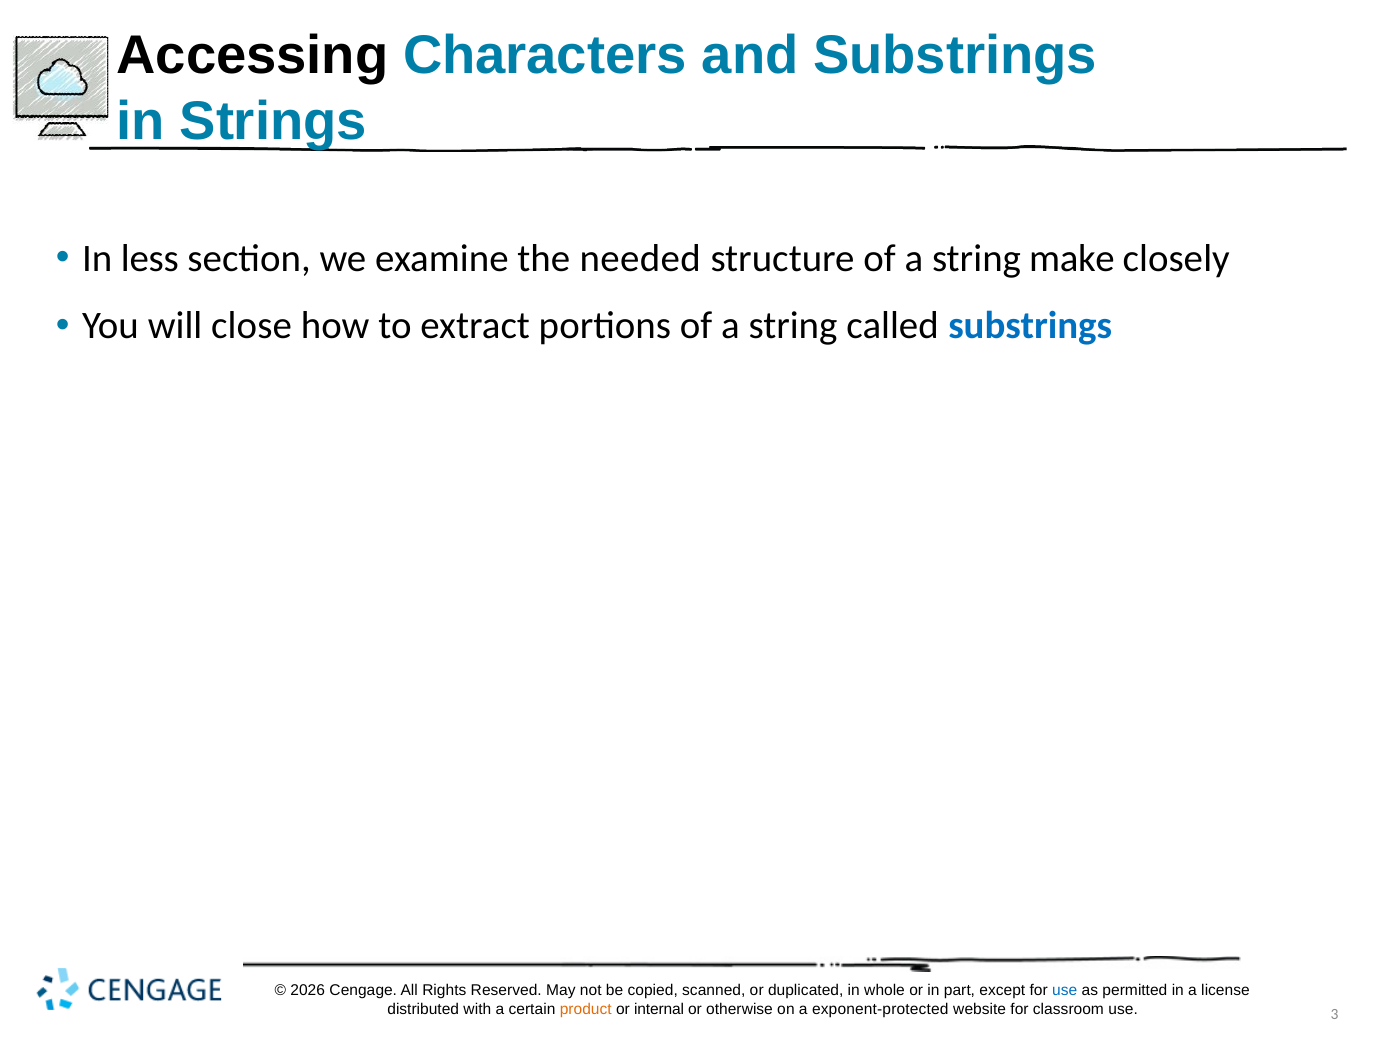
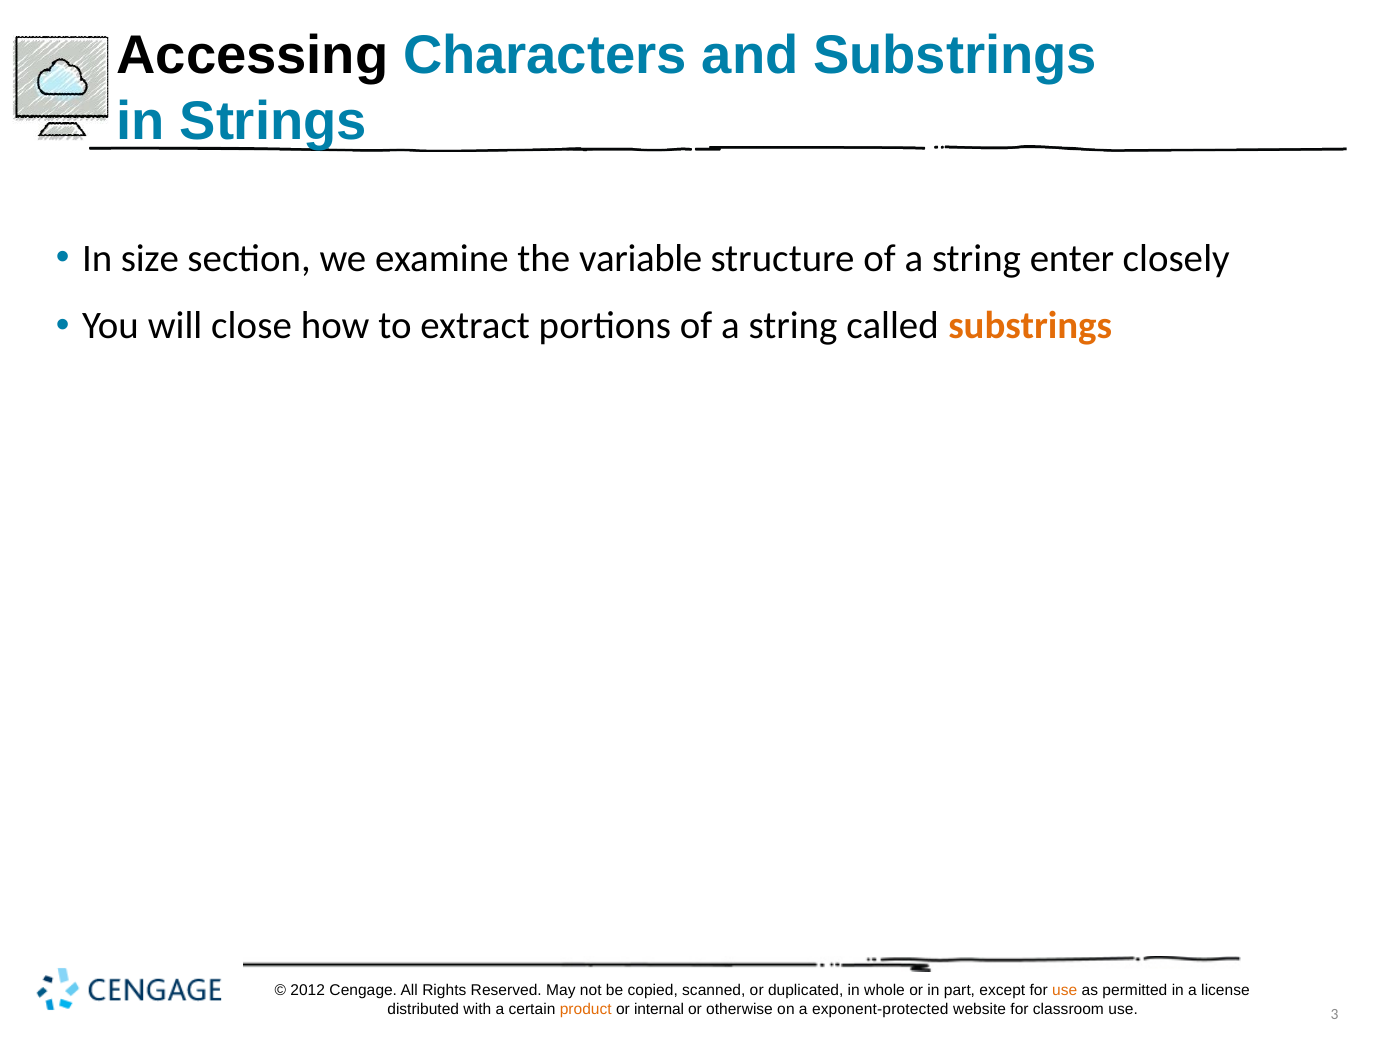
less: less -> size
needed: needed -> variable
make: make -> enter
substrings at (1030, 326) colour: blue -> orange
2026: 2026 -> 2012
use at (1065, 990) colour: blue -> orange
